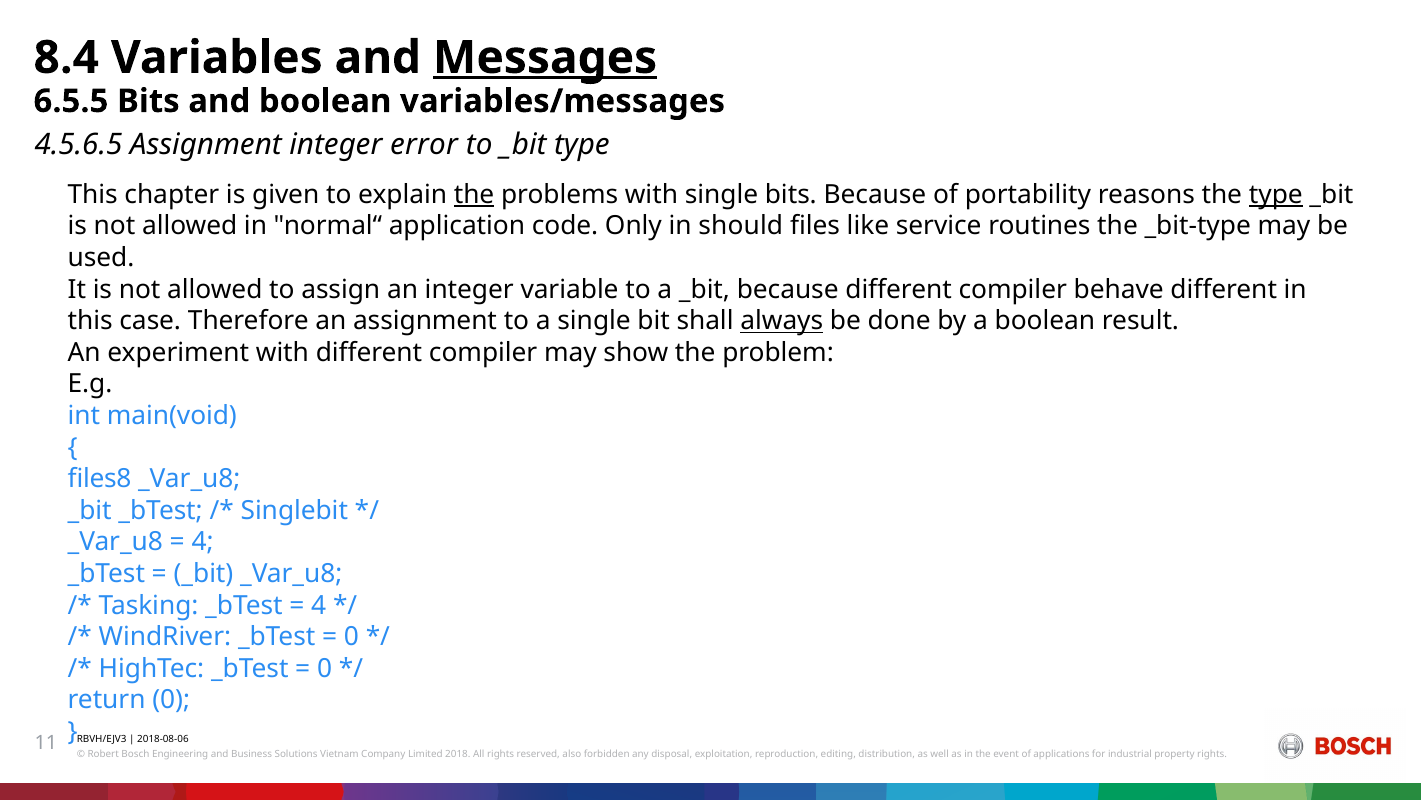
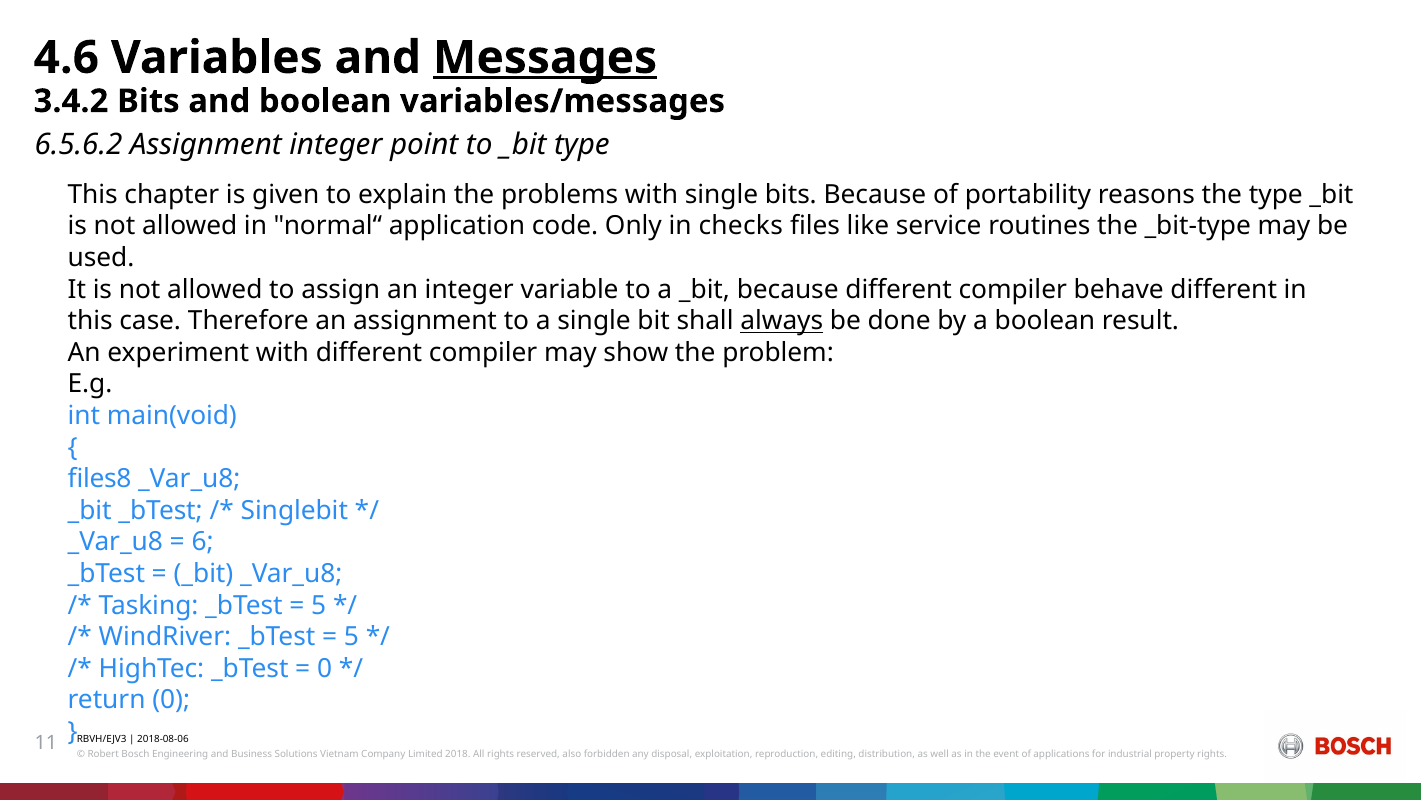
8.4: 8.4 -> 4.6
6.5.5: 6.5.5 -> 3.4.2
4.5.6.5: 4.5.6.5 -> 6.5.6.2
error: error -> point
the at (474, 195) underline: present -> none
type at (1276, 195) underline: present -> none
should: should -> checks
4 at (203, 542): 4 -> 6
4 at (319, 605): 4 -> 5
0 at (351, 637): 0 -> 5
